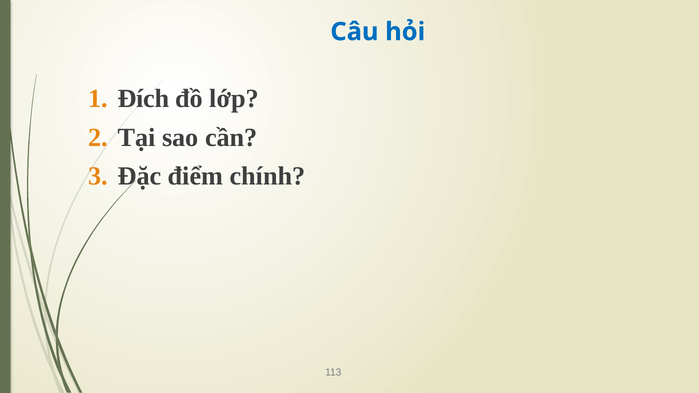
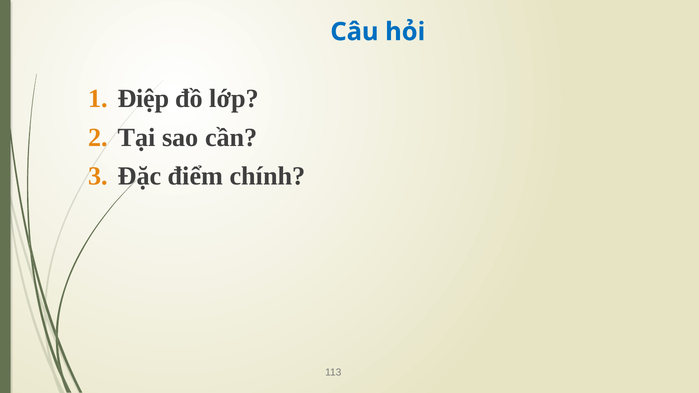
Đích: Đích -> Điệp
